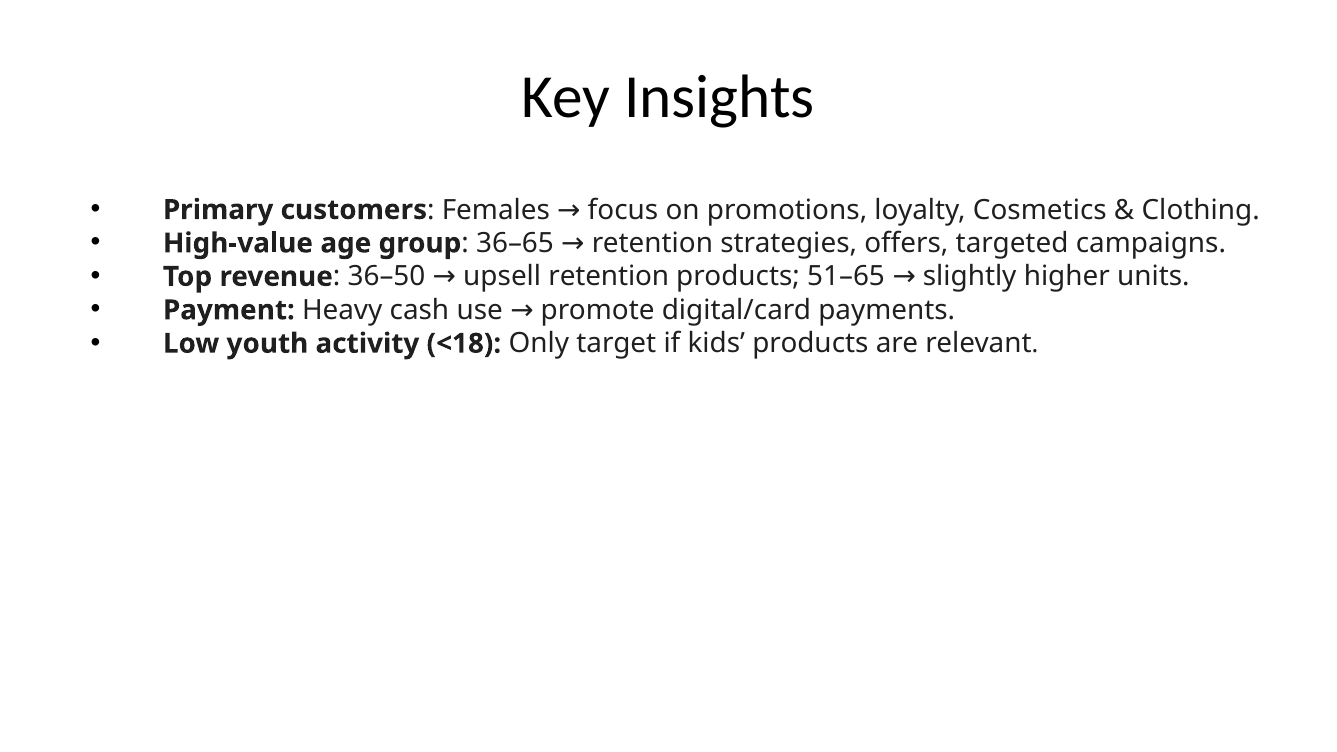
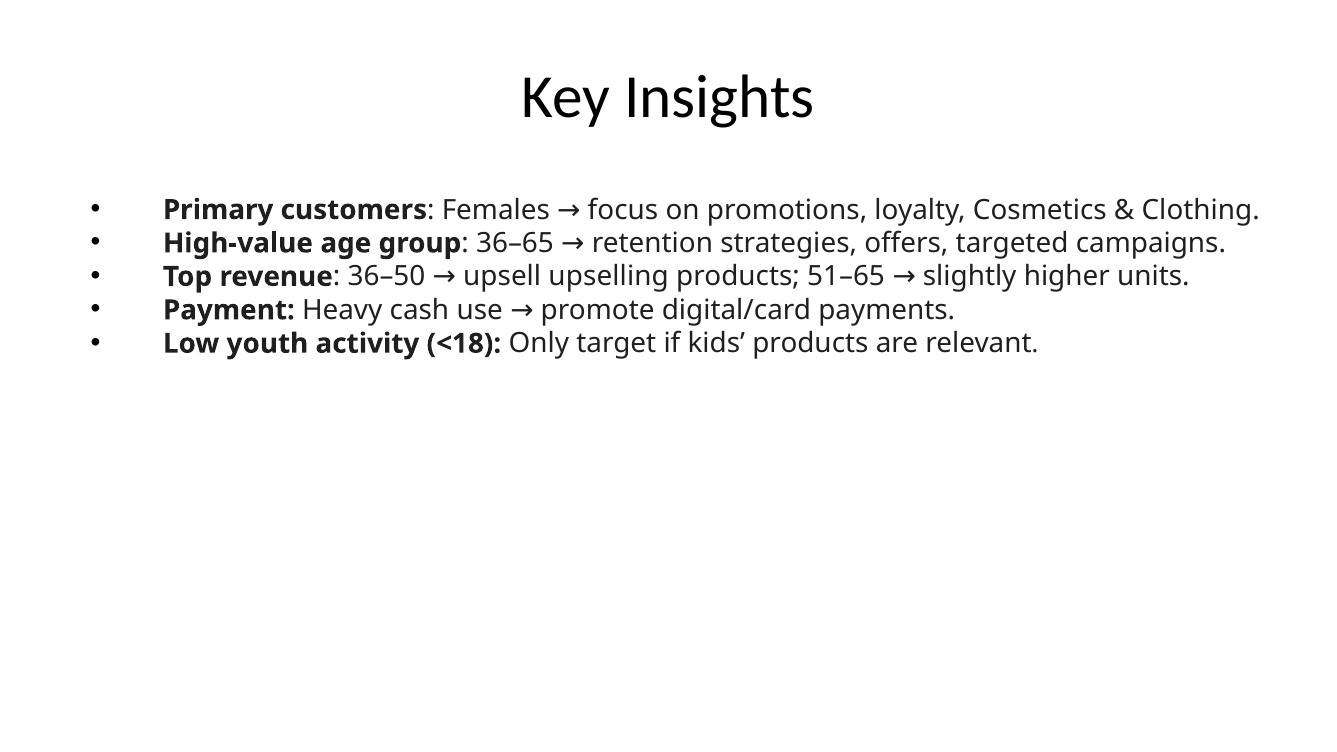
upsell retention: retention -> upselling
